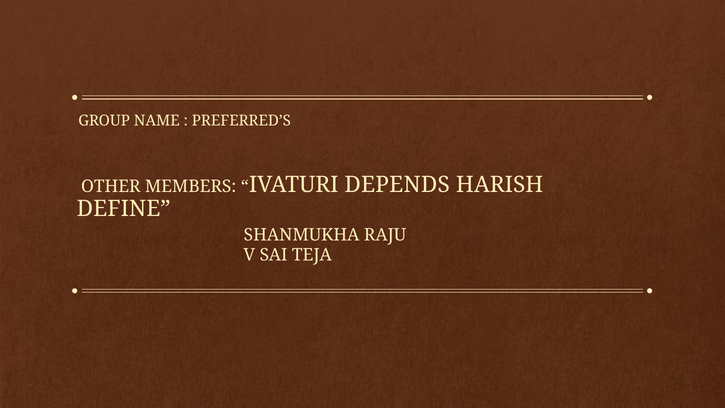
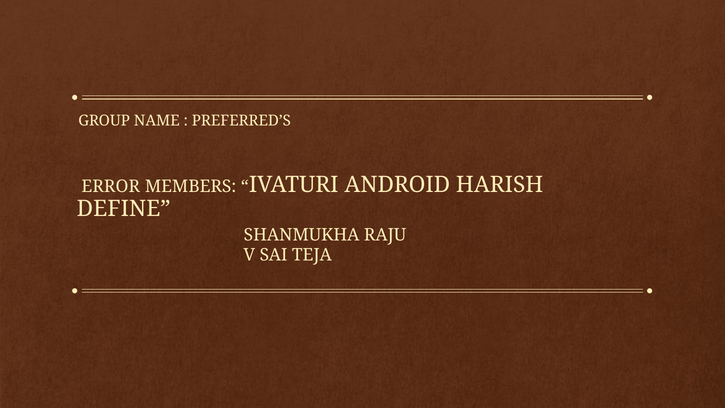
OTHER: OTHER -> ERROR
DEPENDS: DEPENDS -> ANDROID
